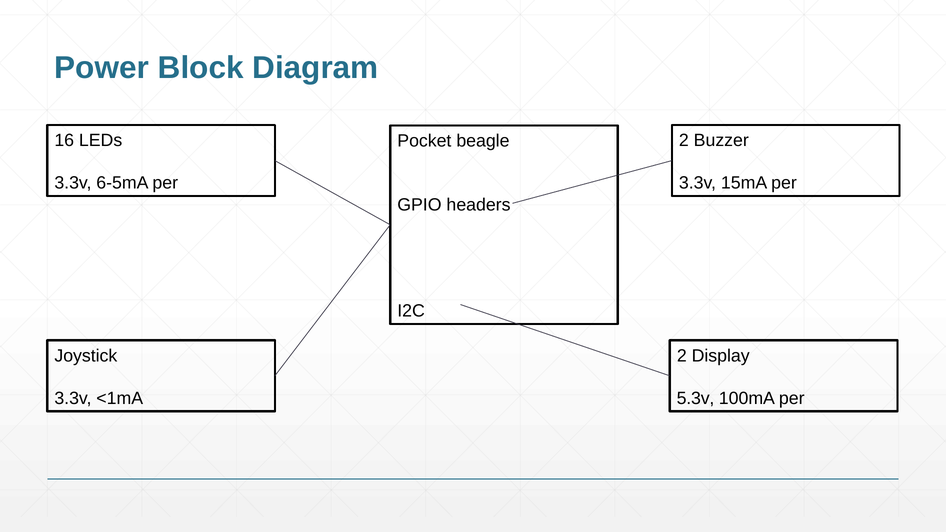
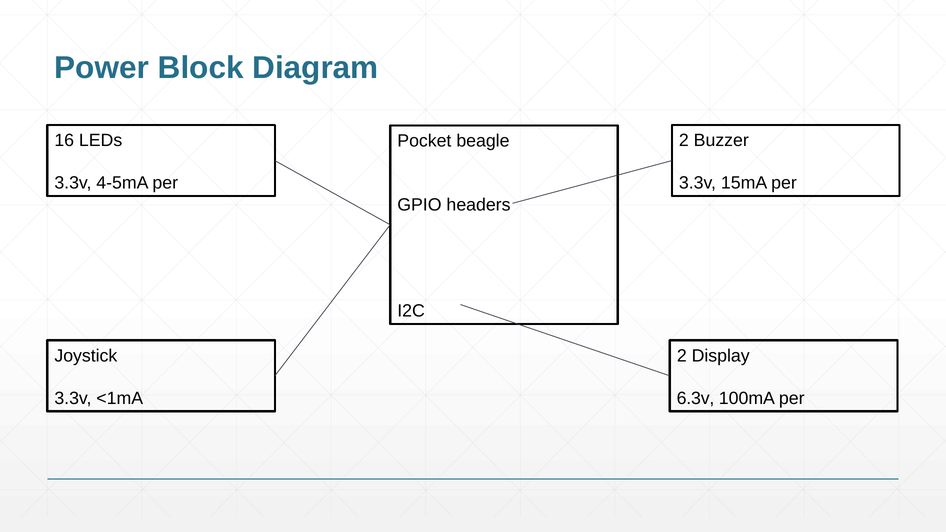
6-5mA: 6-5mA -> 4-5mA
5.3v: 5.3v -> 6.3v
